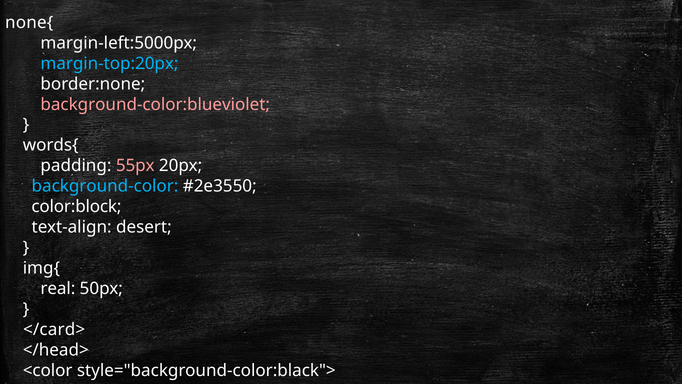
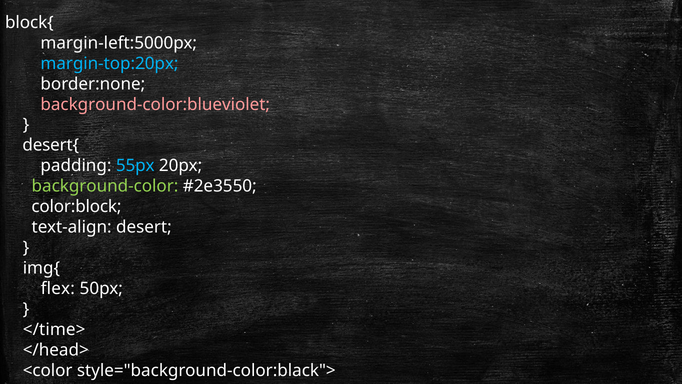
none{: none{ -> block{
words{: words{ -> desert{
55px colour: pink -> light blue
background-color colour: light blue -> light green
real: real -> flex
</card>: </card> -> </time>
